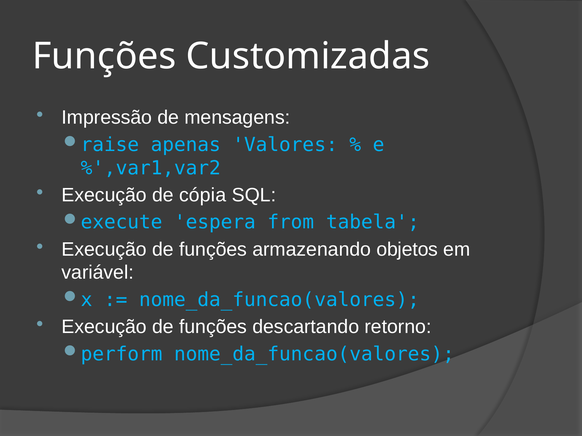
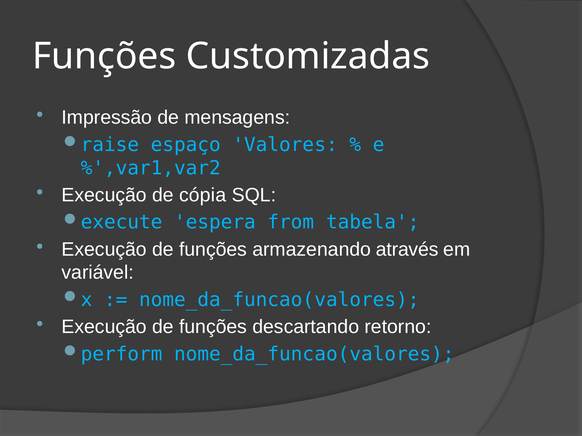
apenas: apenas -> espaço
objetos: objetos -> através
